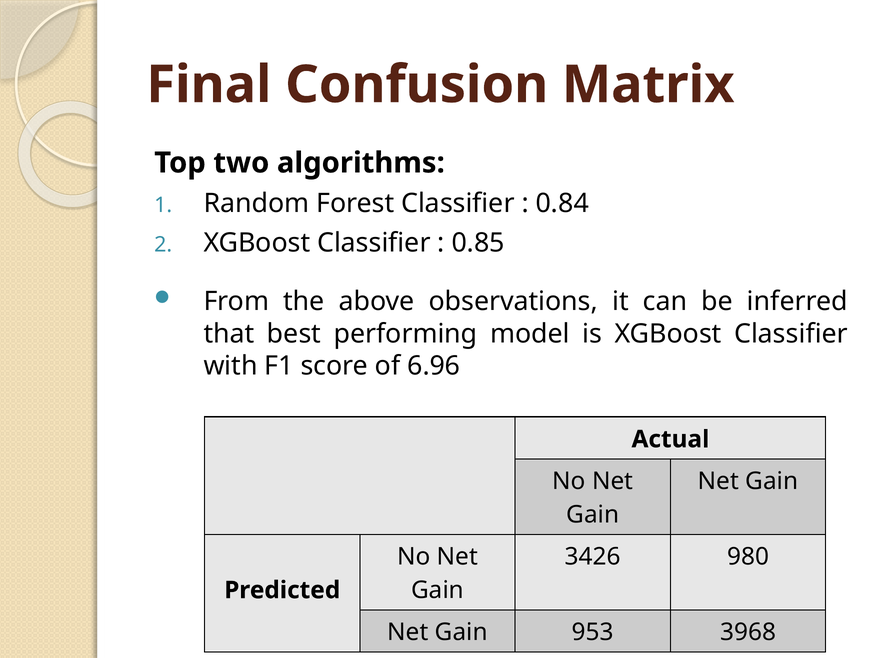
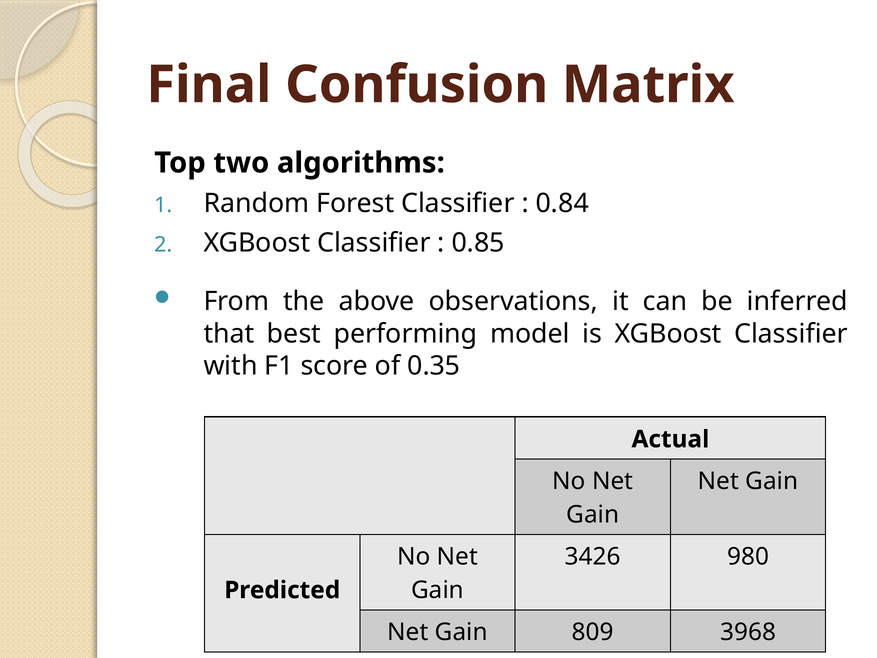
6.96: 6.96 -> 0.35
953: 953 -> 809
